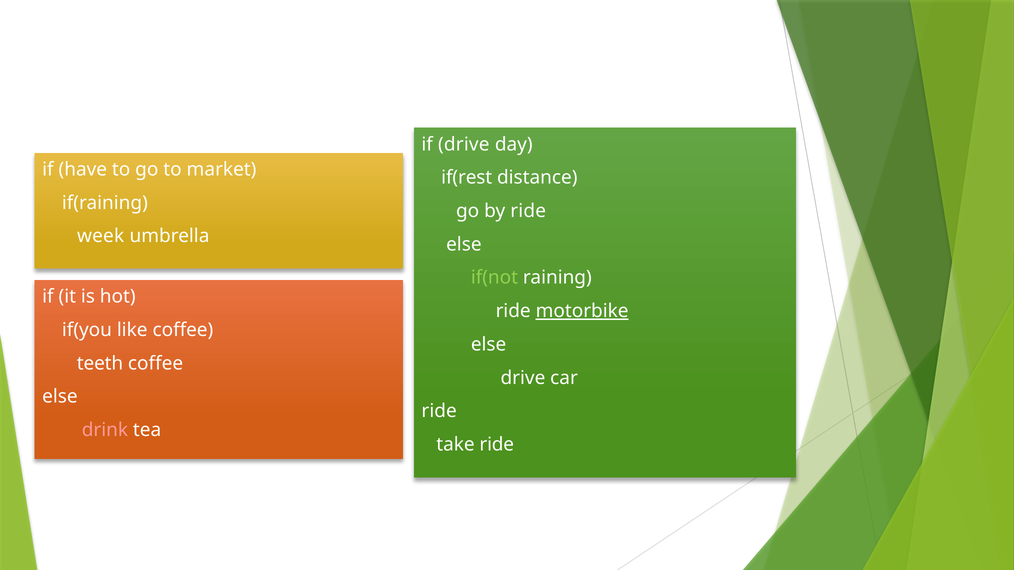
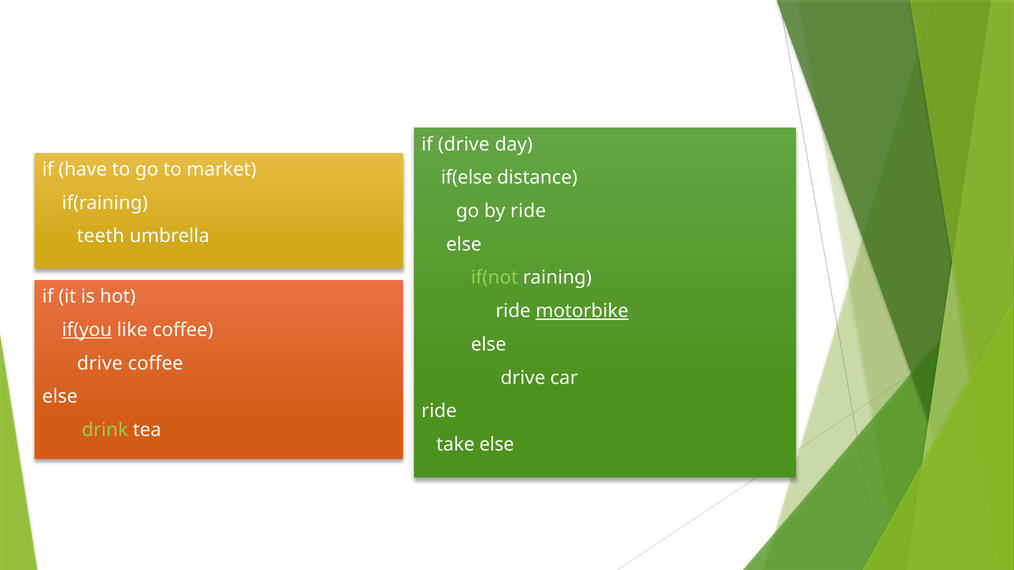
if(rest: if(rest -> if(else
week: week -> teeth
if(you underline: none -> present
teeth at (100, 363): teeth -> drive
drink colour: pink -> light green
take ride: ride -> else
